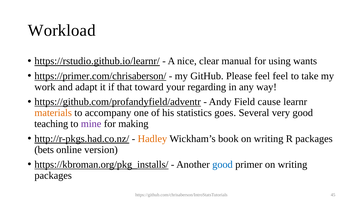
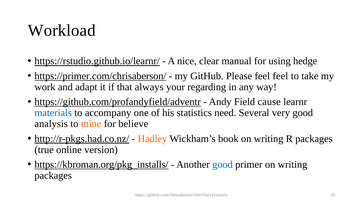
wants: wants -> hedge
toward: toward -> always
materials colour: orange -> blue
goes: goes -> need
teaching: teaching -> analysis
mine colour: purple -> orange
making: making -> believe
bets: bets -> true
